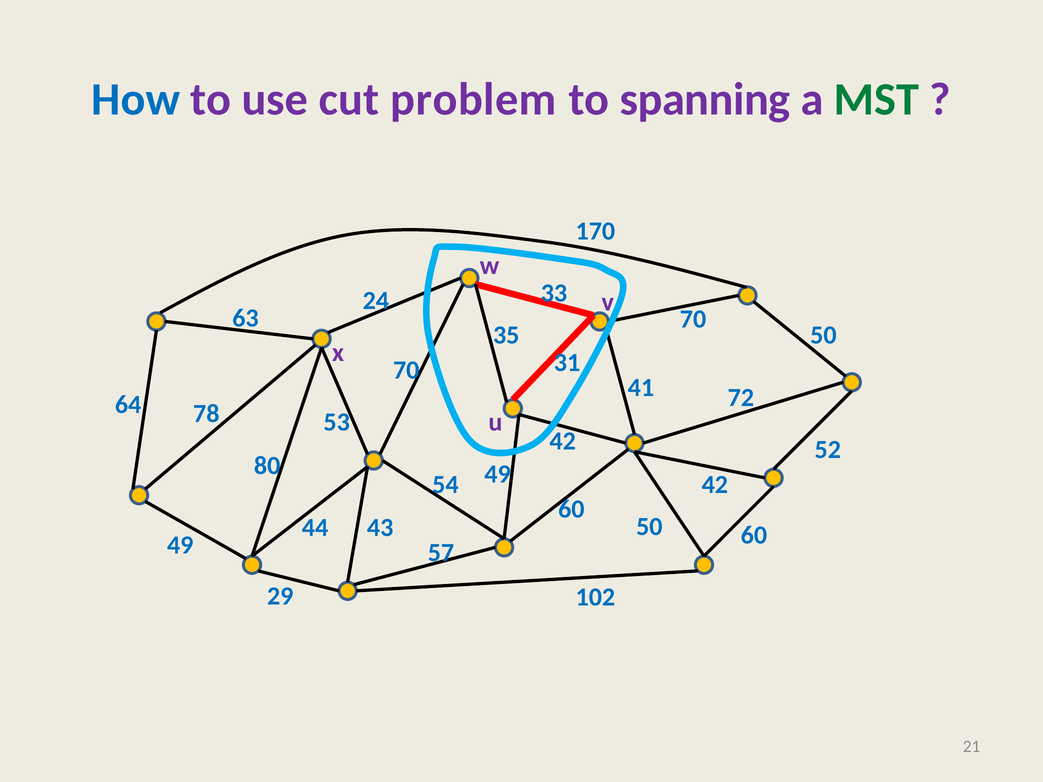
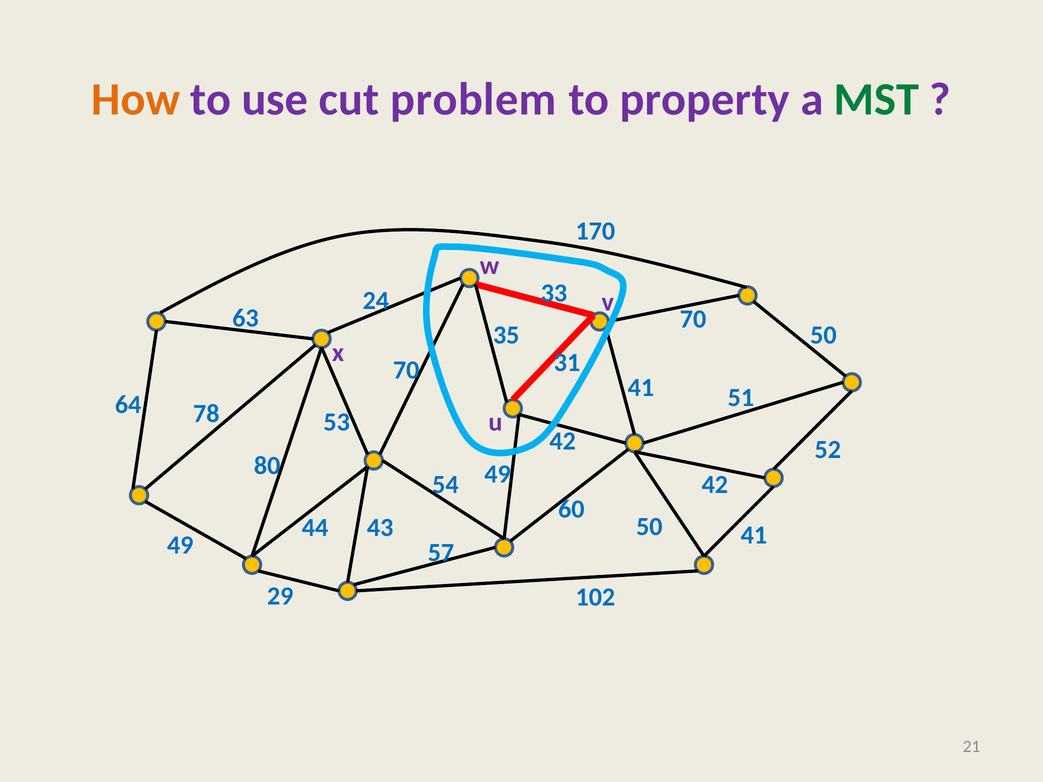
How colour: blue -> orange
spanning: spanning -> property
72: 72 -> 51
50 60: 60 -> 41
